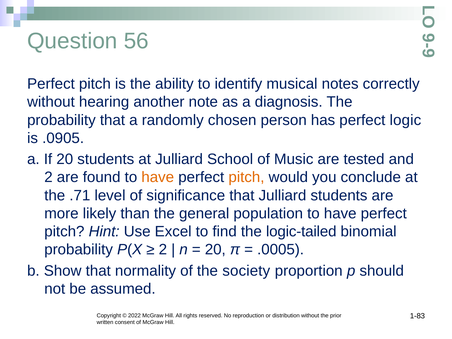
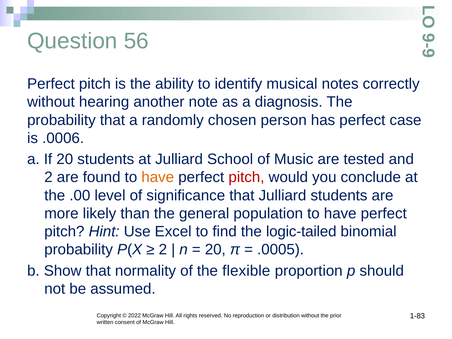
logic: logic -> case
.0905: .0905 -> .0006
pitch at (246, 177) colour: orange -> red
.71: .71 -> .00
society: society -> flexible
